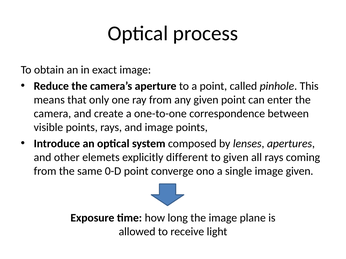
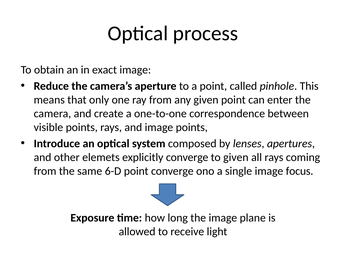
explicitly different: different -> converge
0-D: 0-D -> 6-D
image given: given -> focus
